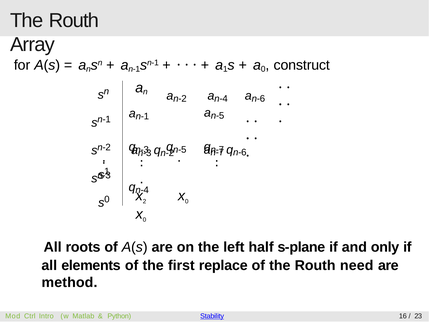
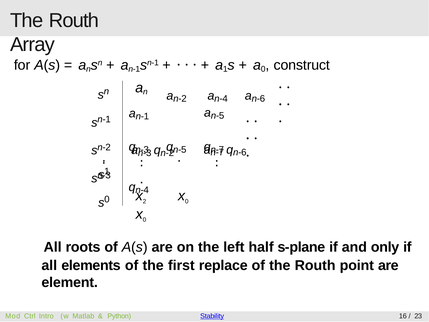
need: need -> point
method: method -> element
